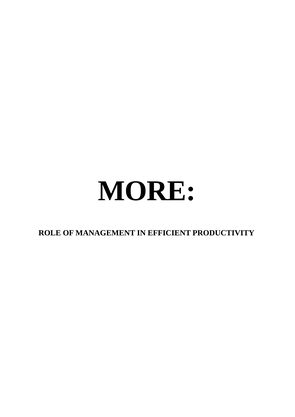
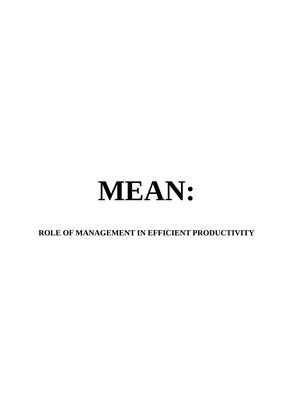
MORE: MORE -> MEAN
